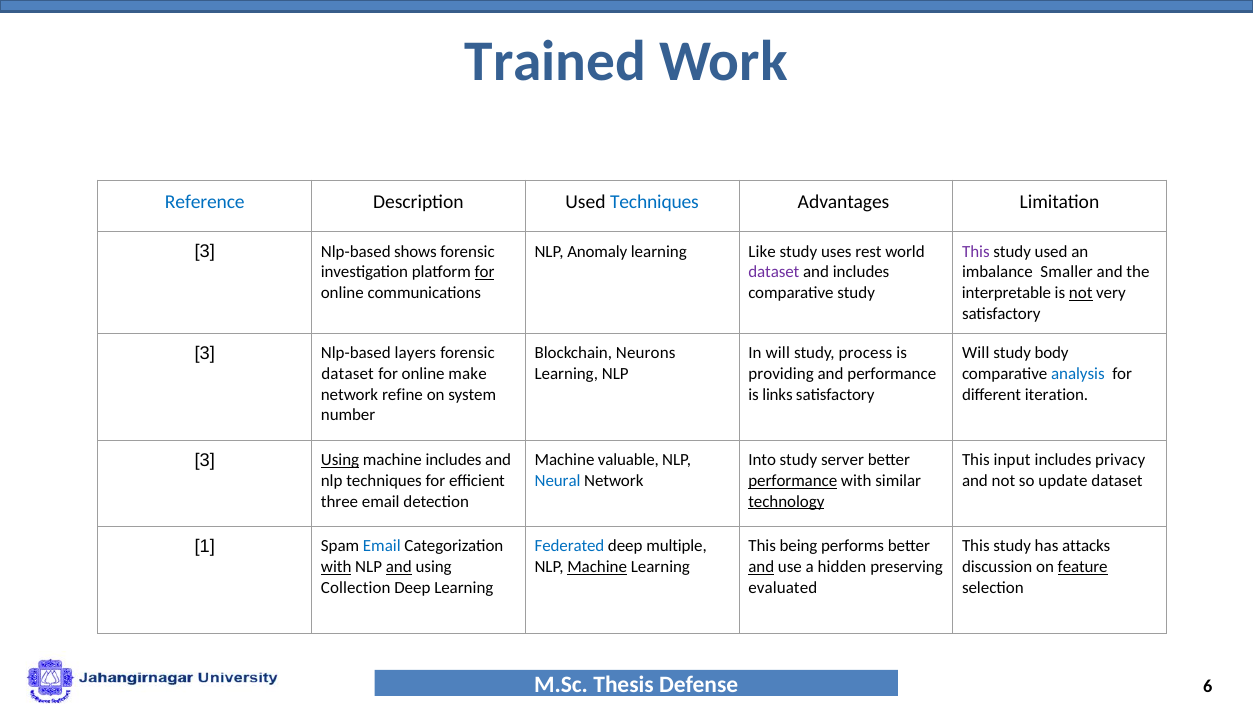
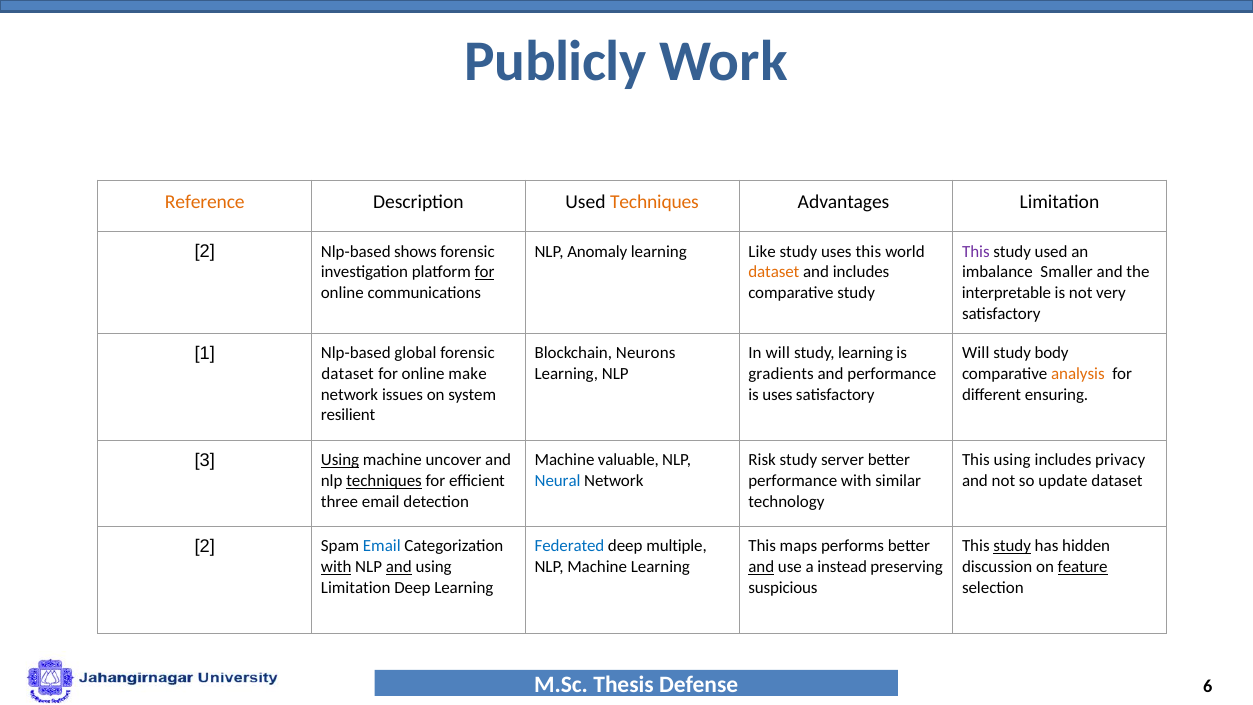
Trained: Trained -> Publicly
Reference colour: blue -> orange
Techniques at (654, 202) colour: blue -> orange
3 at (205, 252): 3 -> 2
uses rest: rest -> this
dataset at (774, 272) colour: purple -> orange
not at (1081, 293) underline: present -> none
3 at (205, 353): 3 -> 1
layers: layers -> global
study process: process -> learning
providing: providing -> gradients
analysis colour: blue -> orange
refine: refine -> issues
is links: links -> uses
iteration: iteration -> ensuring
number: number -> resilient
machine includes: includes -> uncover
Into: Into -> Risk
This input: input -> using
techniques at (384, 481) underline: none -> present
performance at (793, 481) underline: present -> none
technology underline: present -> none
1 at (205, 546): 1 -> 2
being: being -> maps
study at (1012, 546) underline: none -> present
attacks: attacks -> hidden
Machine at (597, 567) underline: present -> none
hidden: hidden -> instead
Collection at (356, 587): Collection -> Limitation
evaluated: evaluated -> suspicious
